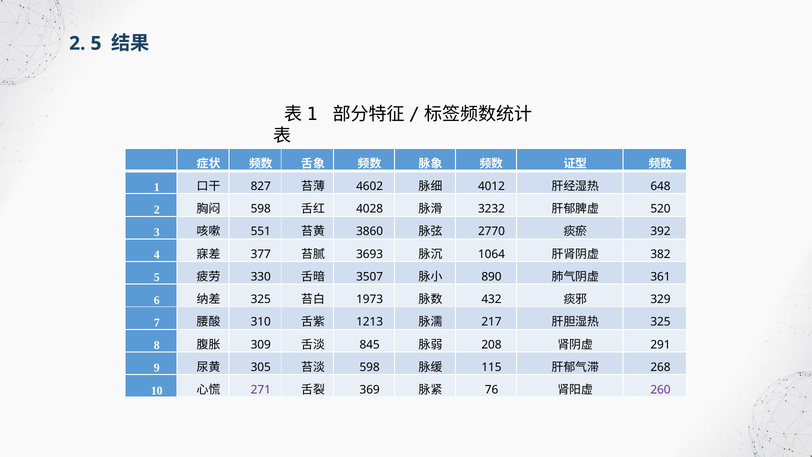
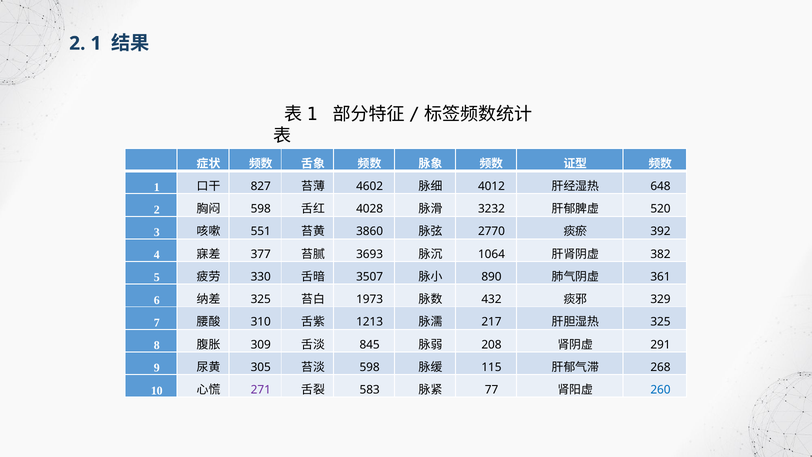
2 5: 5 -> 1
369: 369 -> 583
76: 76 -> 77
260 colour: purple -> blue
